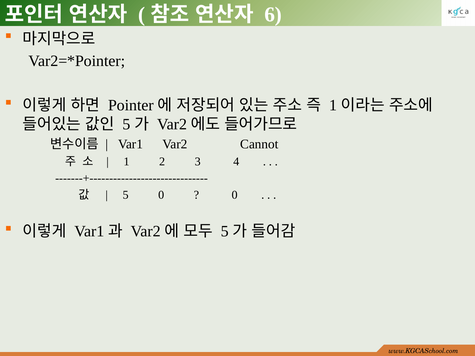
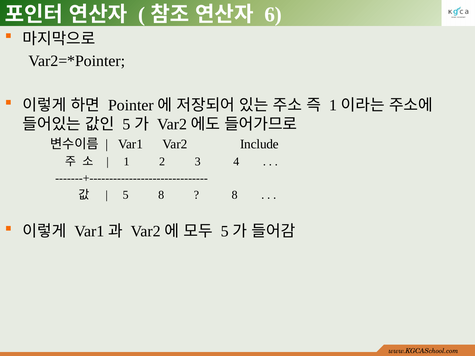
Cannot: Cannot -> Include
5 0: 0 -> 8
0 at (235, 195): 0 -> 8
